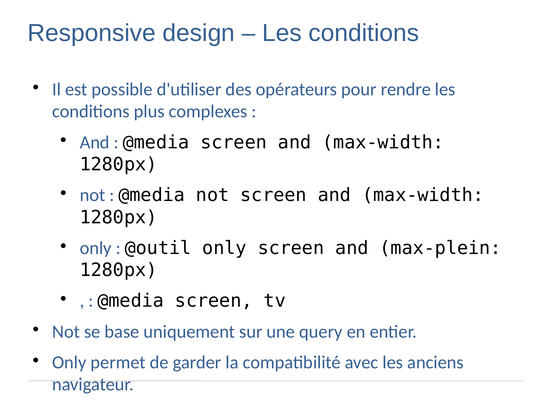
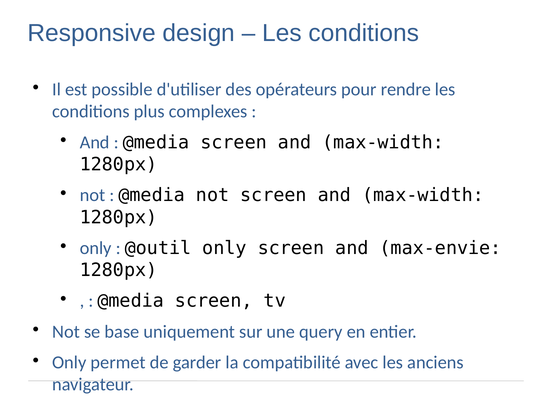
max-plein: max-plein -> max-envie
